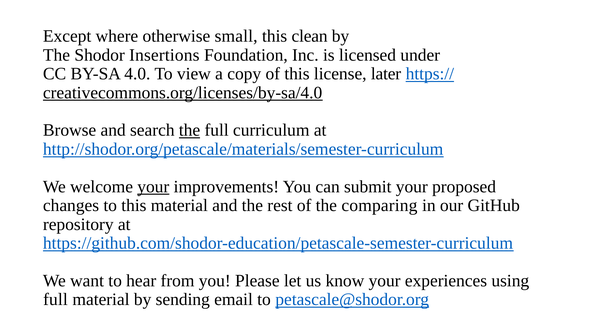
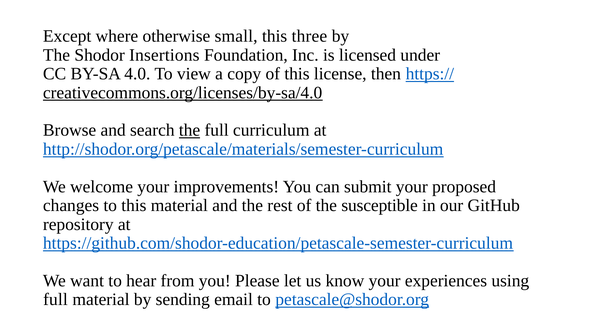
clean: clean -> three
later: later -> then
your at (153, 187) underline: present -> none
comparing: comparing -> susceptible
